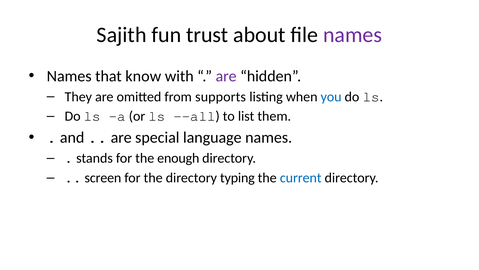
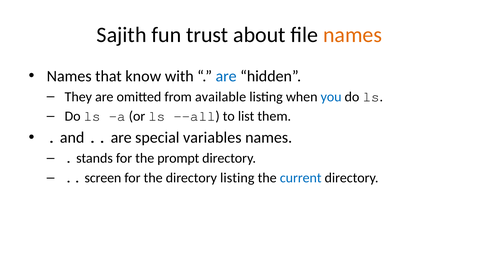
names at (353, 35) colour: purple -> orange
are at (226, 76) colour: purple -> blue
supports: supports -> available
language: language -> variables
enough: enough -> prompt
directory typing: typing -> listing
